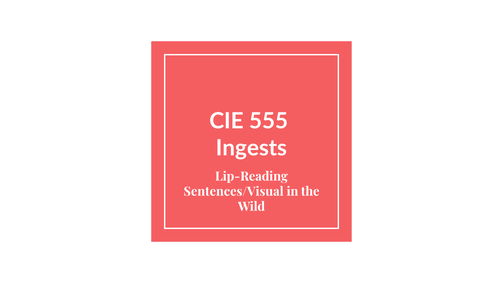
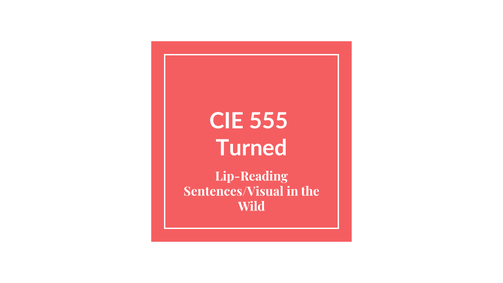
Ingests: Ingests -> Turned
